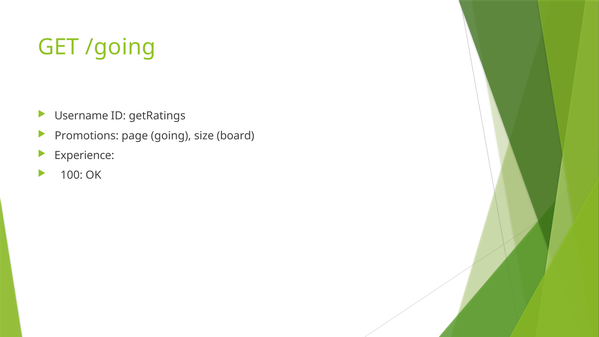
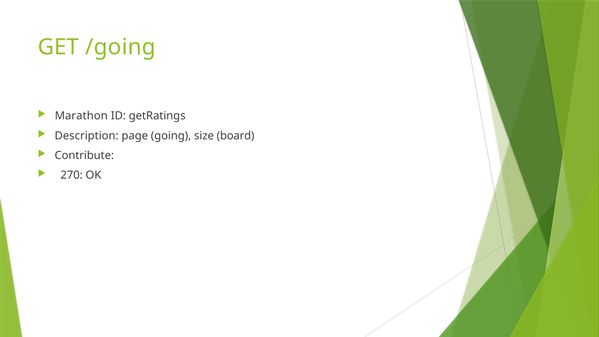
Username: Username -> Marathon
Promotions: Promotions -> Description
Experience: Experience -> Contribute
100: 100 -> 270
